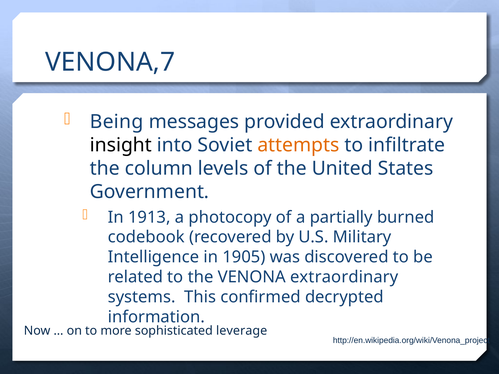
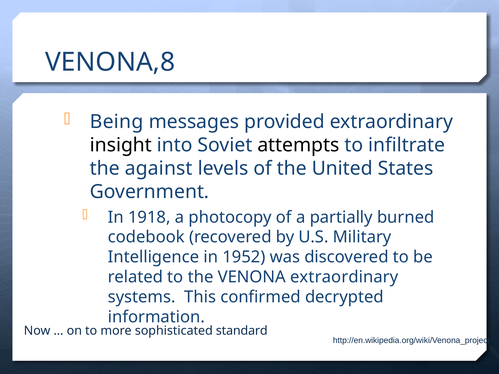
VENONA,7: VENONA,7 -> VENONA,8
attempts colour: orange -> black
column: column -> against
1913: 1913 -> 1918
1905: 1905 -> 1952
leverage: leverage -> standard
